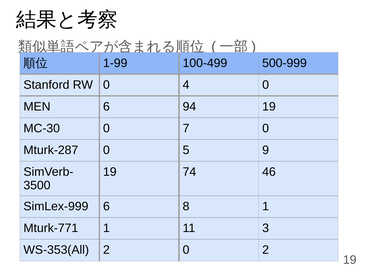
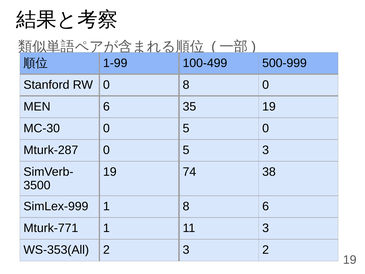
0 4: 4 -> 8
94: 94 -> 35
MC-30 0 7: 7 -> 5
5 9: 9 -> 3
46: 46 -> 38
SimLex-999 6: 6 -> 1
8 1: 1 -> 6
2 0: 0 -> 3
